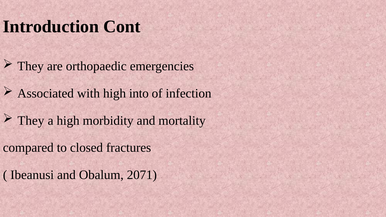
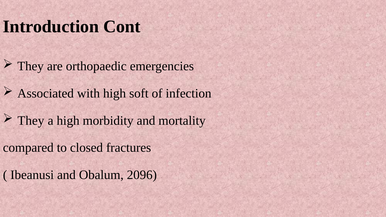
into: into -> soft
2071: 2071 -> 2096
